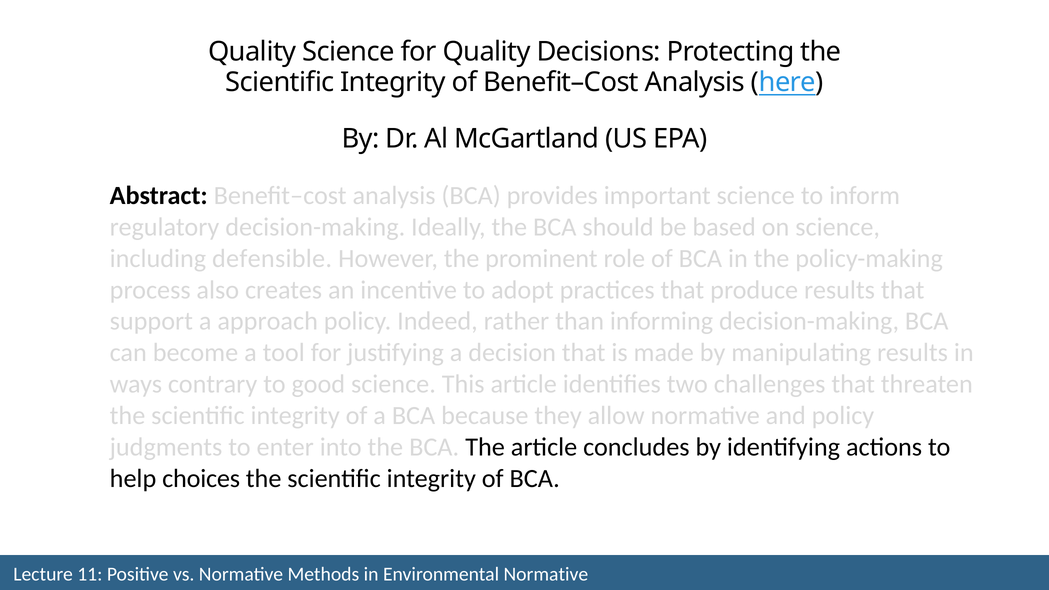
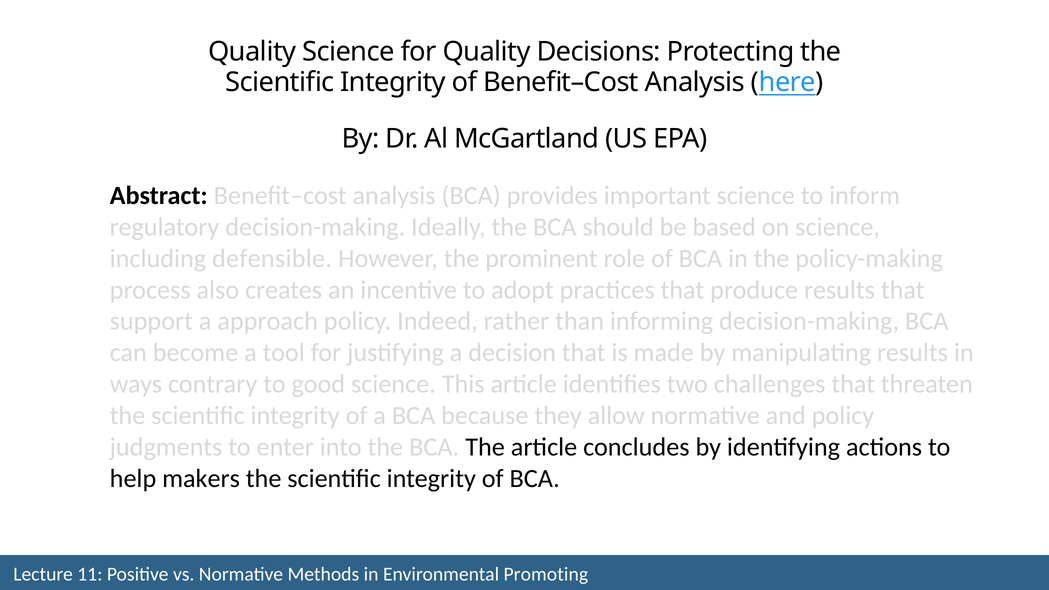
choices: choices -> makers
Normative at (546, 575): Normative -> Promoting
